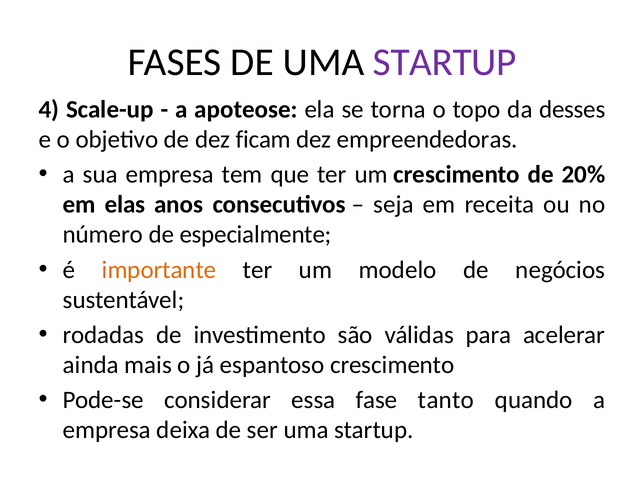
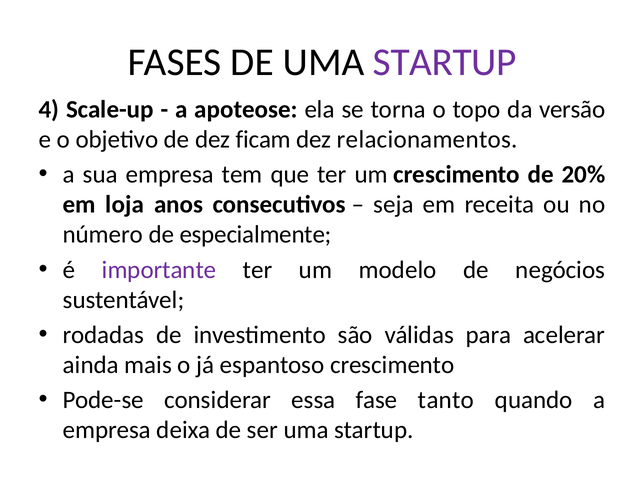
desses: desses -> versão
empreendedoras: empreendedoras -> relacionamentos
elas: elas -> loja
importante colour: orange -> purple
